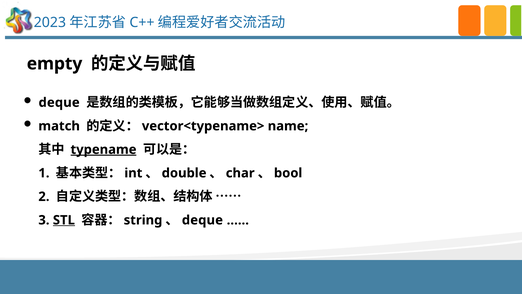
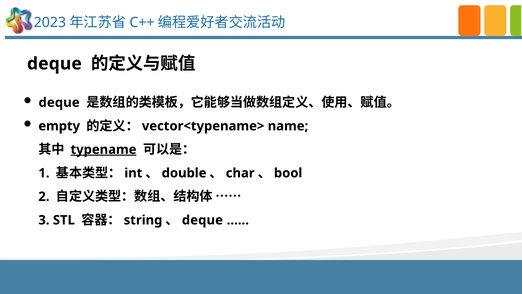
empty at (55, 64): empty -> deque
match: match -> empty
STL underline: present -> none
